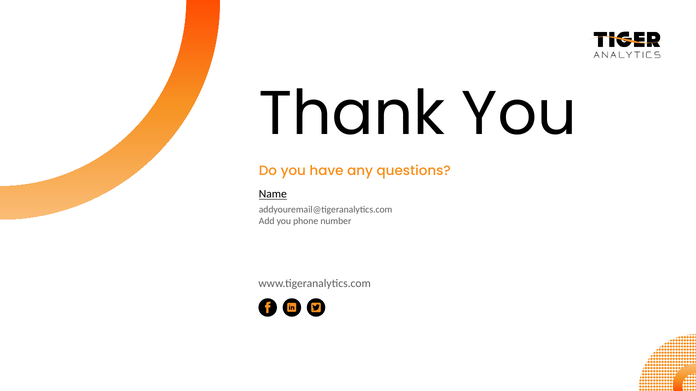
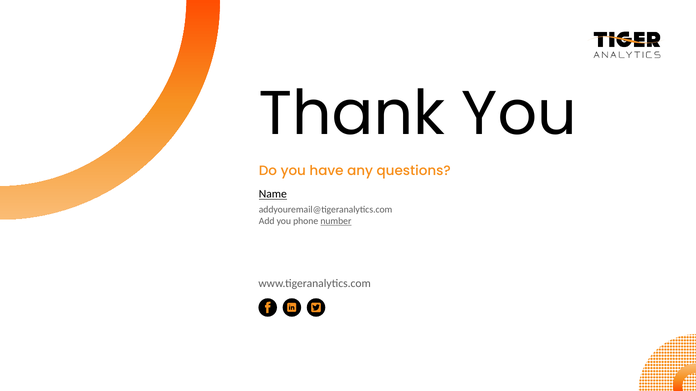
number underline: none -> present
